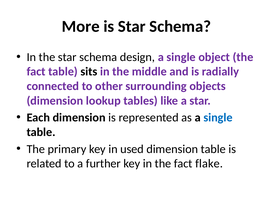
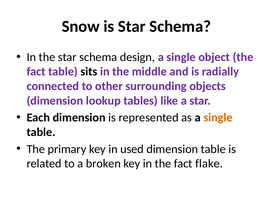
More: More -> Snow
single at (218, 118) colour: blue -> orange
further: further -> broken
